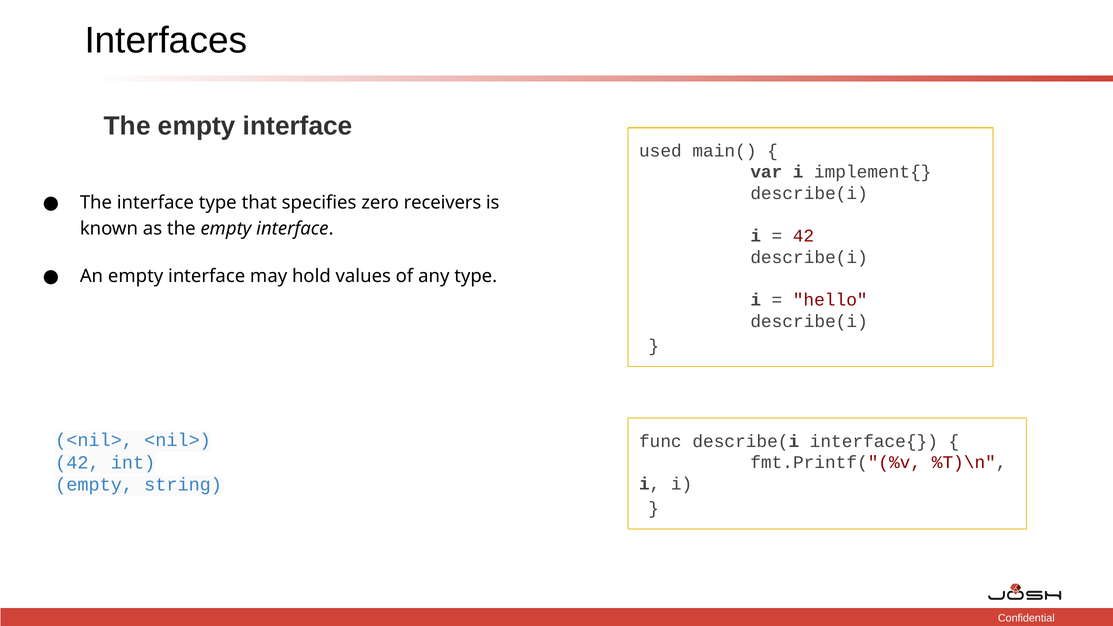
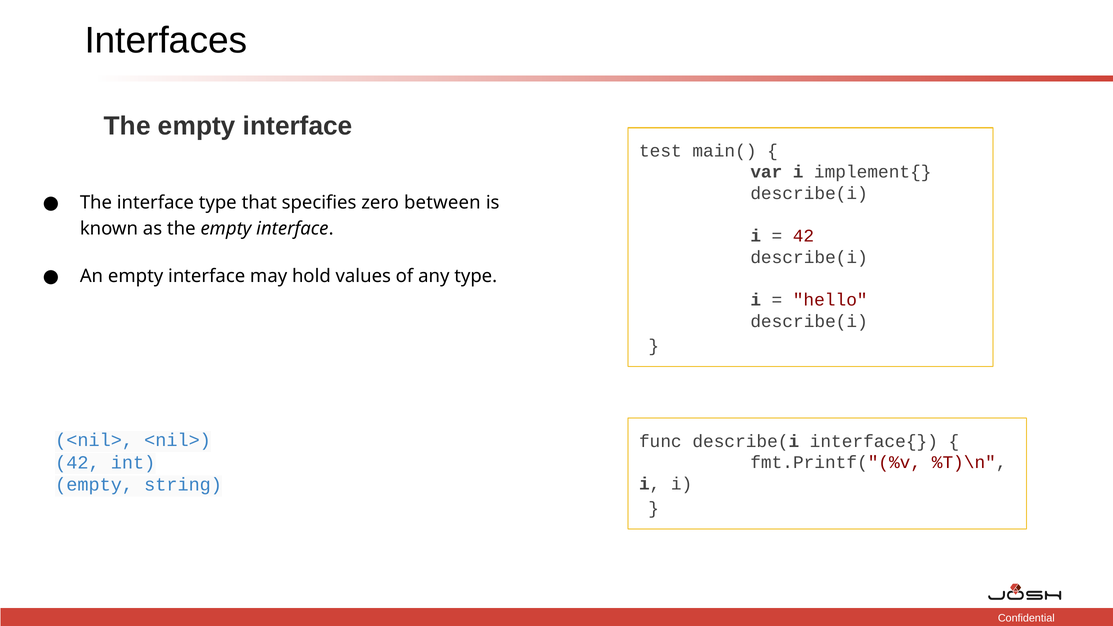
used: used -> test
receivers: receivers -> between
